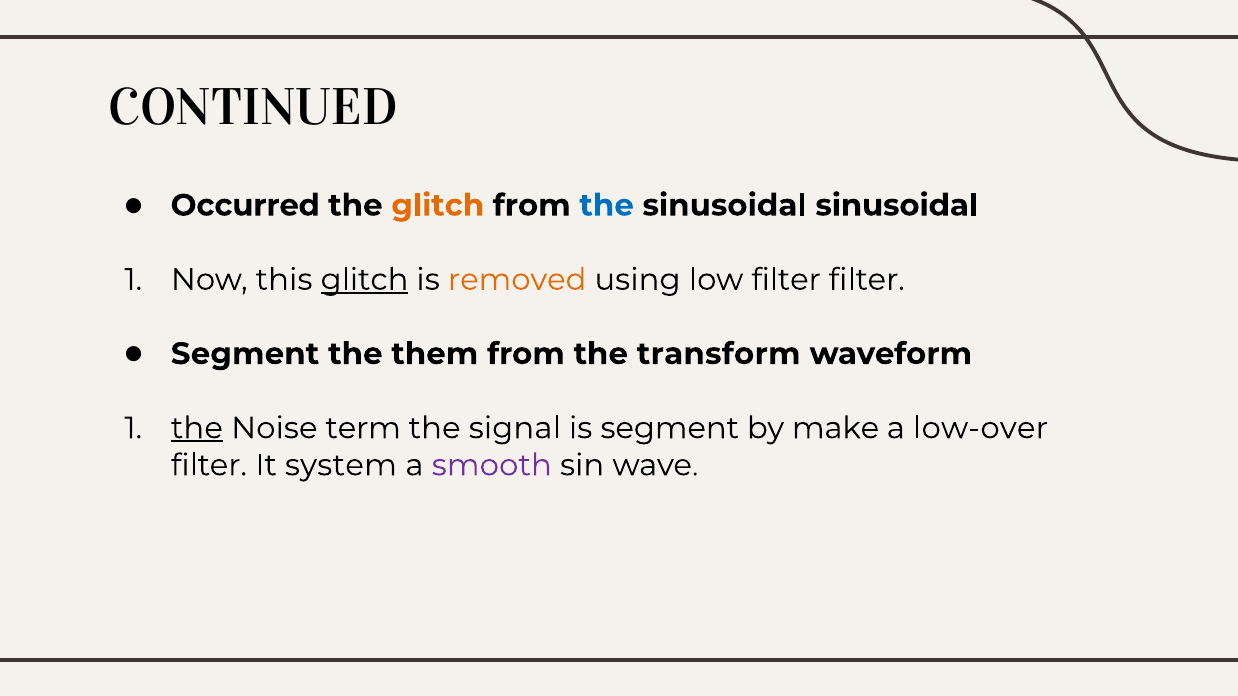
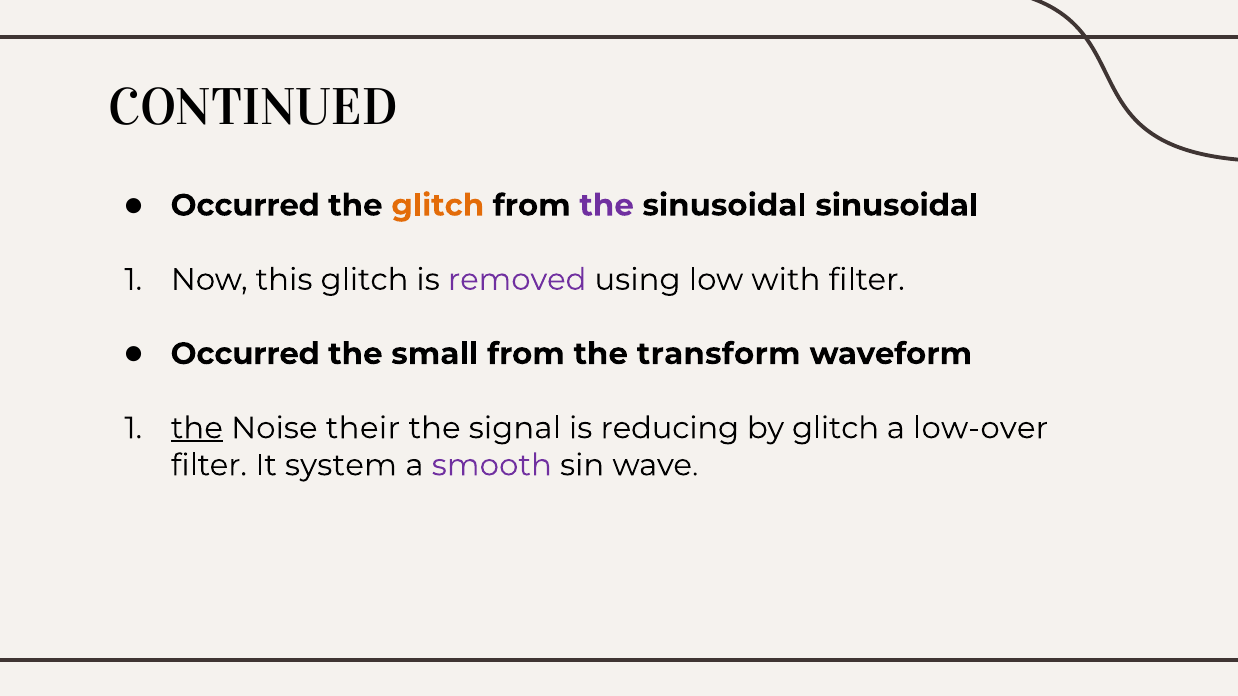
the at (607, 205) colour: blue -> purple
glitch at (365, 280) underline: present -> none
removed colour: orange -> purple
low filter: filter -> with
Segment at (245, 354): Segment -> Occurred
them: them -> small
term: term -> their
is segment: segment -> reducing
by make: make -> glitch
